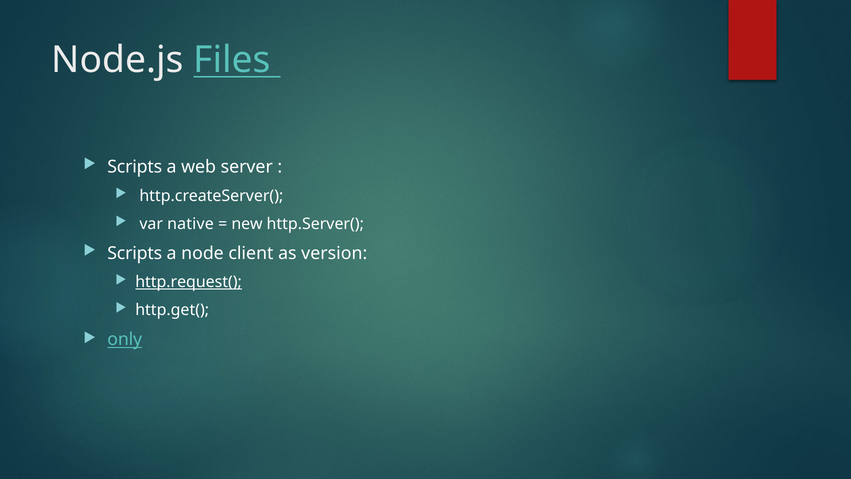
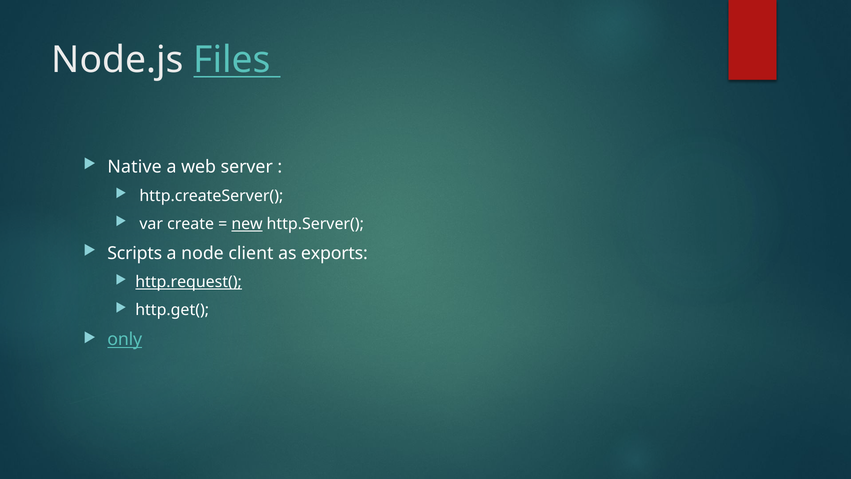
Scripts at (135, 167): Scripts -> Native
native: native -> create
new underline: none -> present
version: version -> exports
